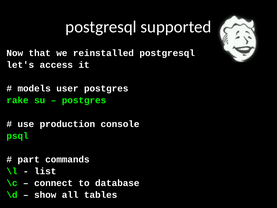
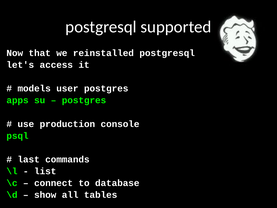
rake: rake -> apps
part: part -> last
